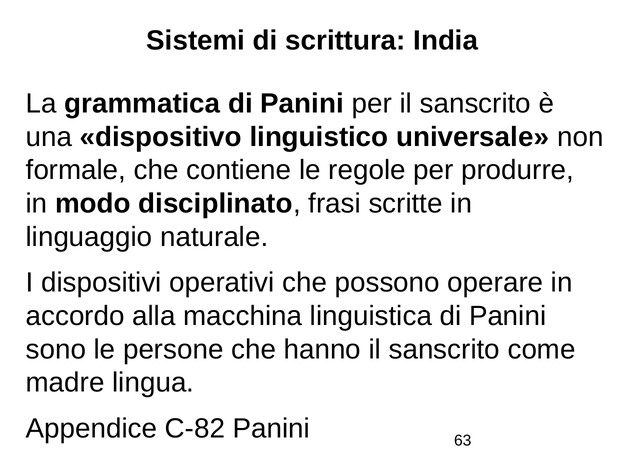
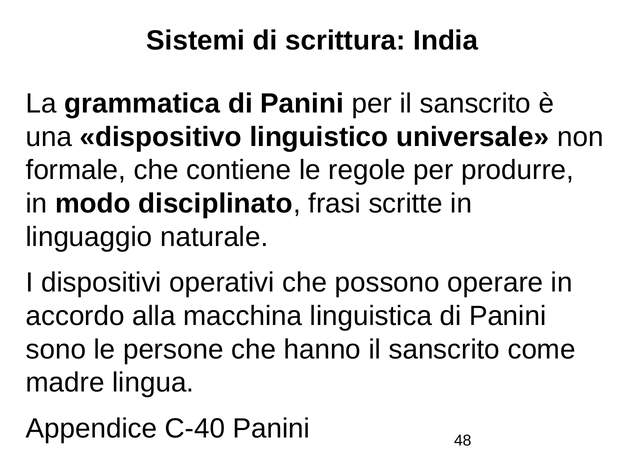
C-82: C-82 -> C-40
63: 63 -> 48
